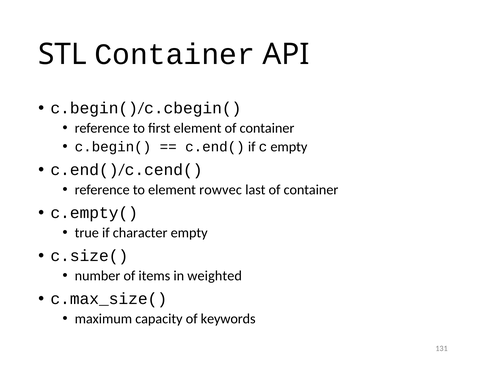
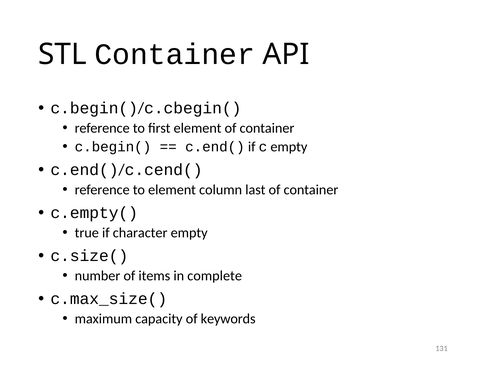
rowvec: rowvec -> column
weighted: weighted -> complete
